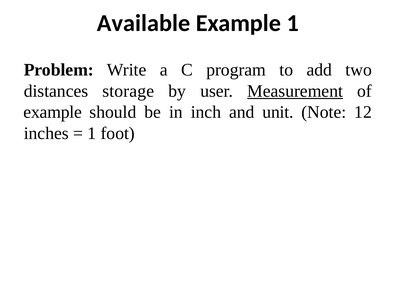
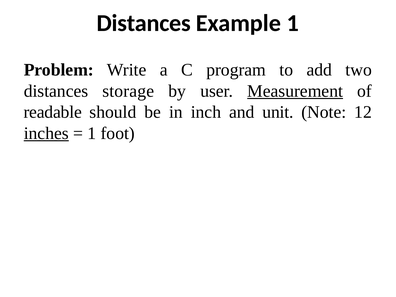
Available at (144, 23): Available -> Distances
example at (53, 112): example -> readable
inches underline: none -> present
